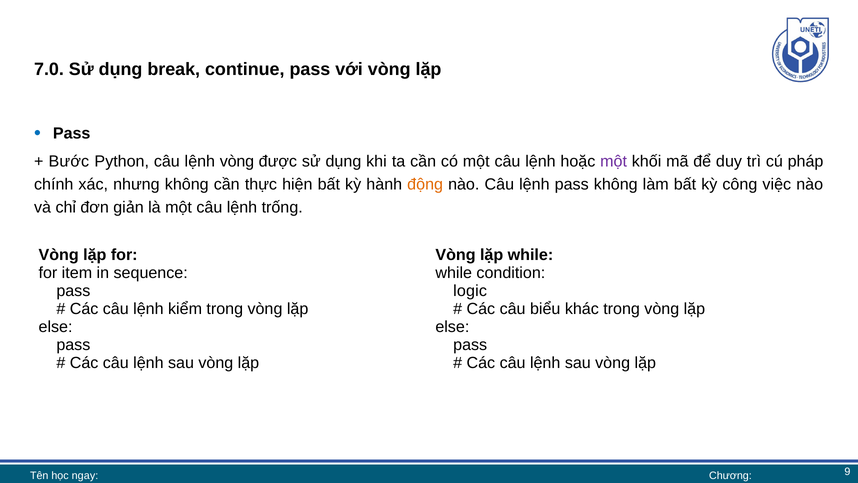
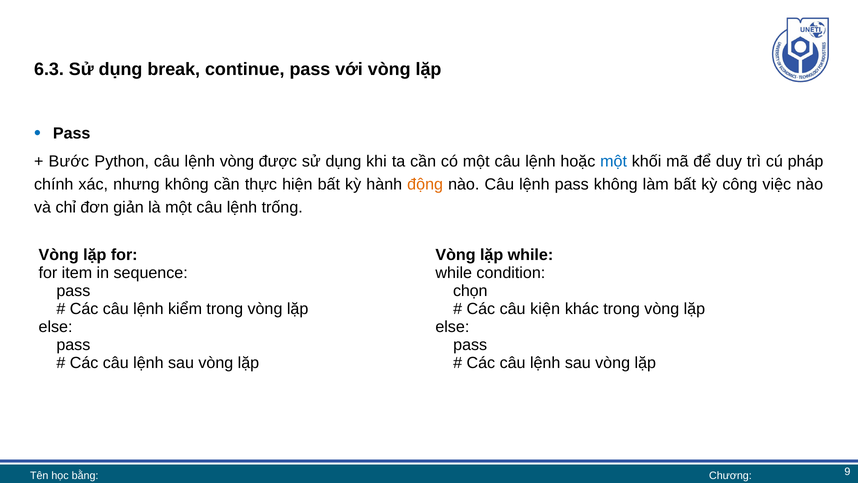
7.0: 7.0 -> 6.3
một at (614, 161) colour: purple -> blue
logic: logic -> chọn
biểu: biểu -> kiện
ngay: ngay -> bằng
